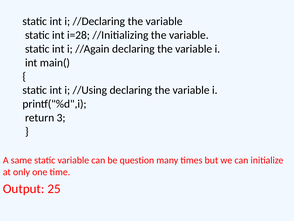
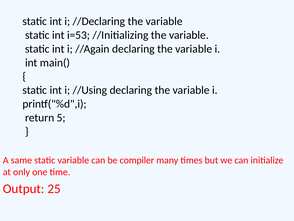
i=28: i=28 -> i=53
3: 3 -> 5
question: question -> compiler
